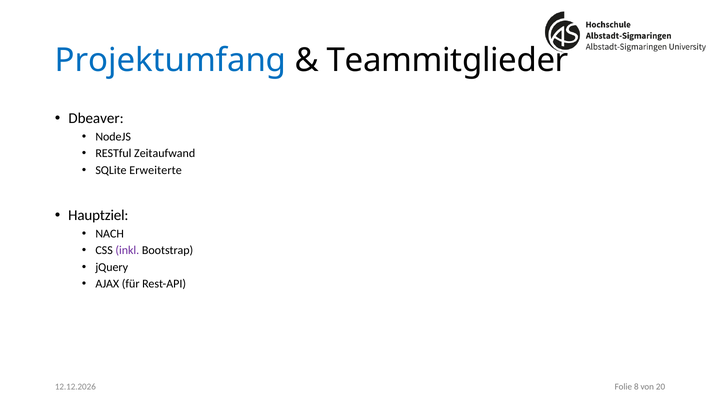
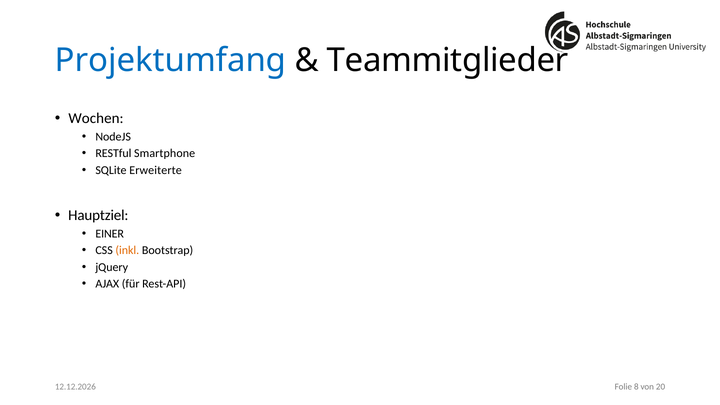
Dbeaver: Dbeaver -> Wochen
Zeitaufwand: Zeitaufwand -> Smartphone
NACH: NACH -> EINER
inkl colour: purple -> orange
